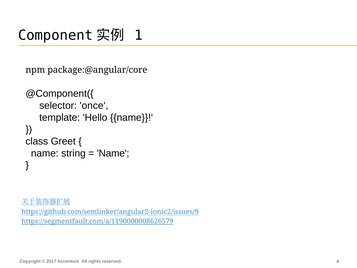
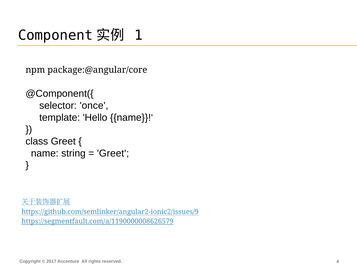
Name at (113, 153): Name -> Greet
